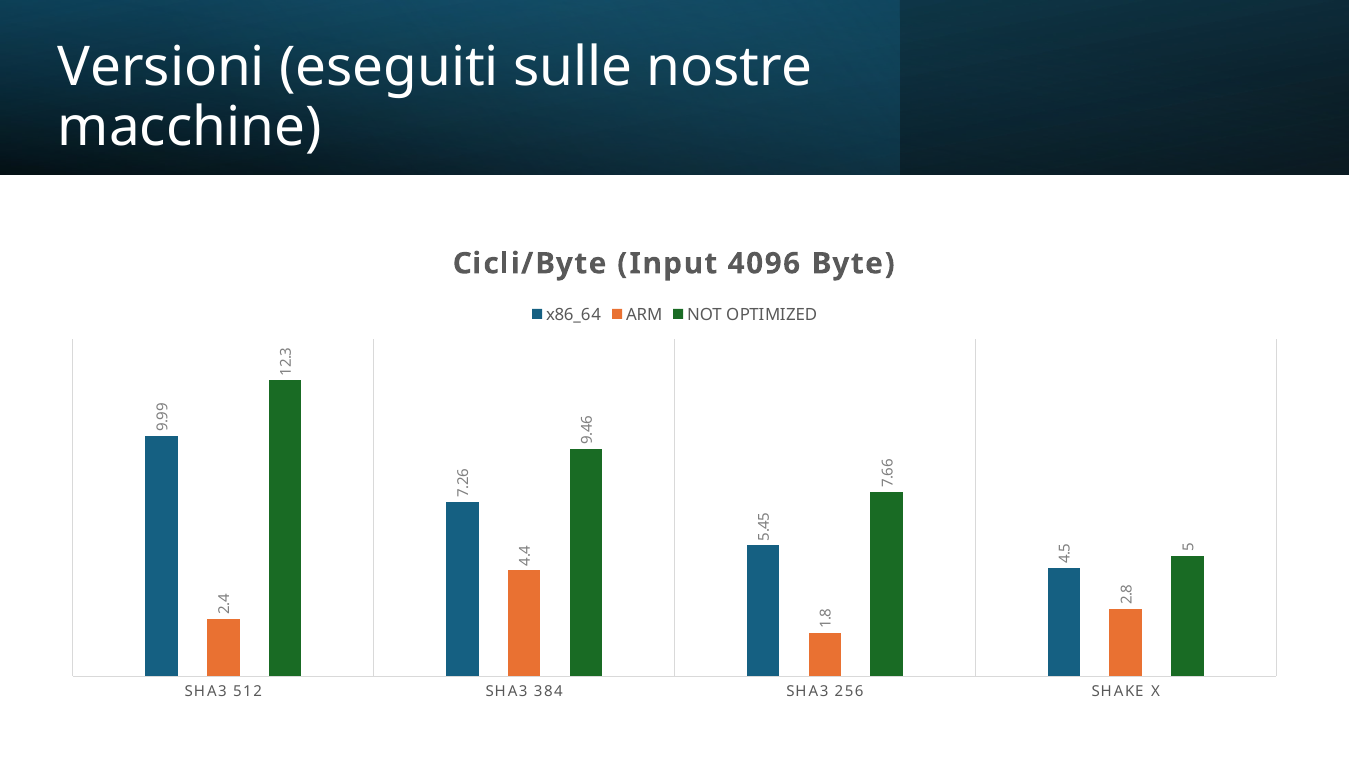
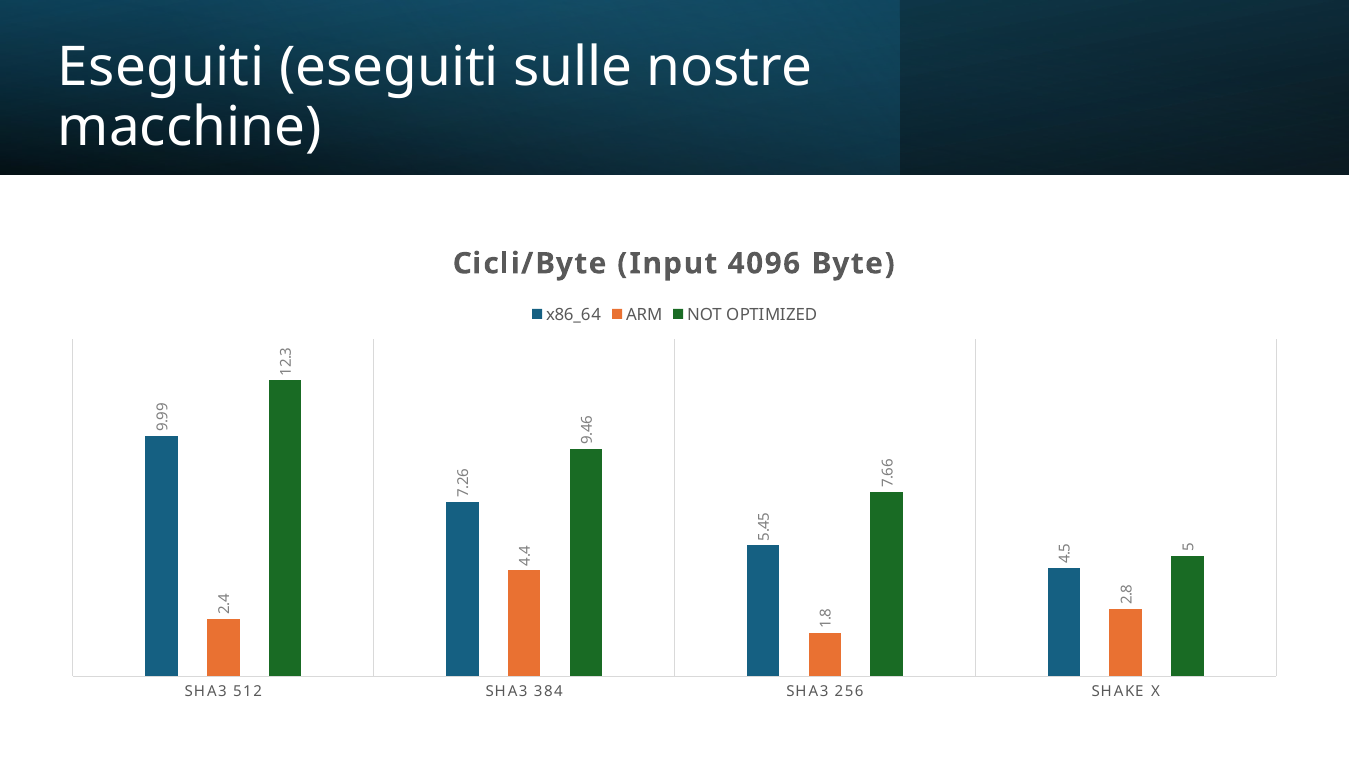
Versioni at (161, 68): Versioni -> Eseguiti
